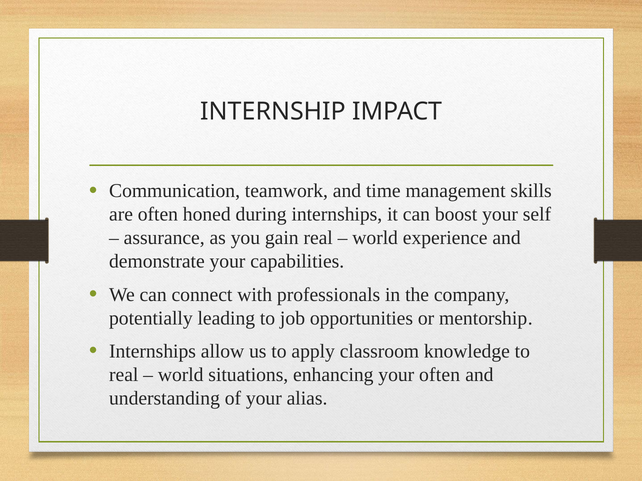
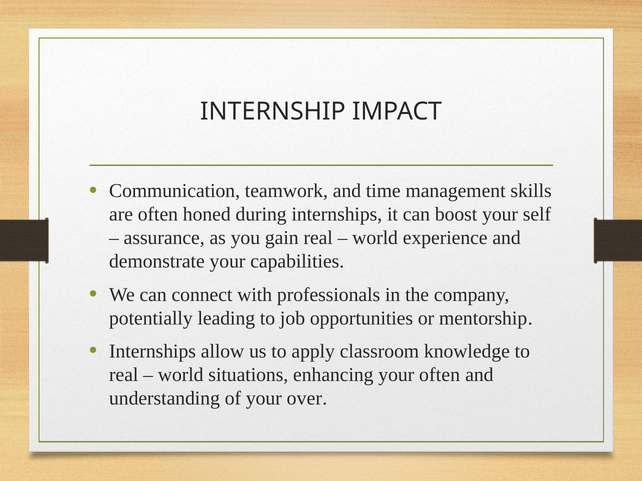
alias: alias -> over
